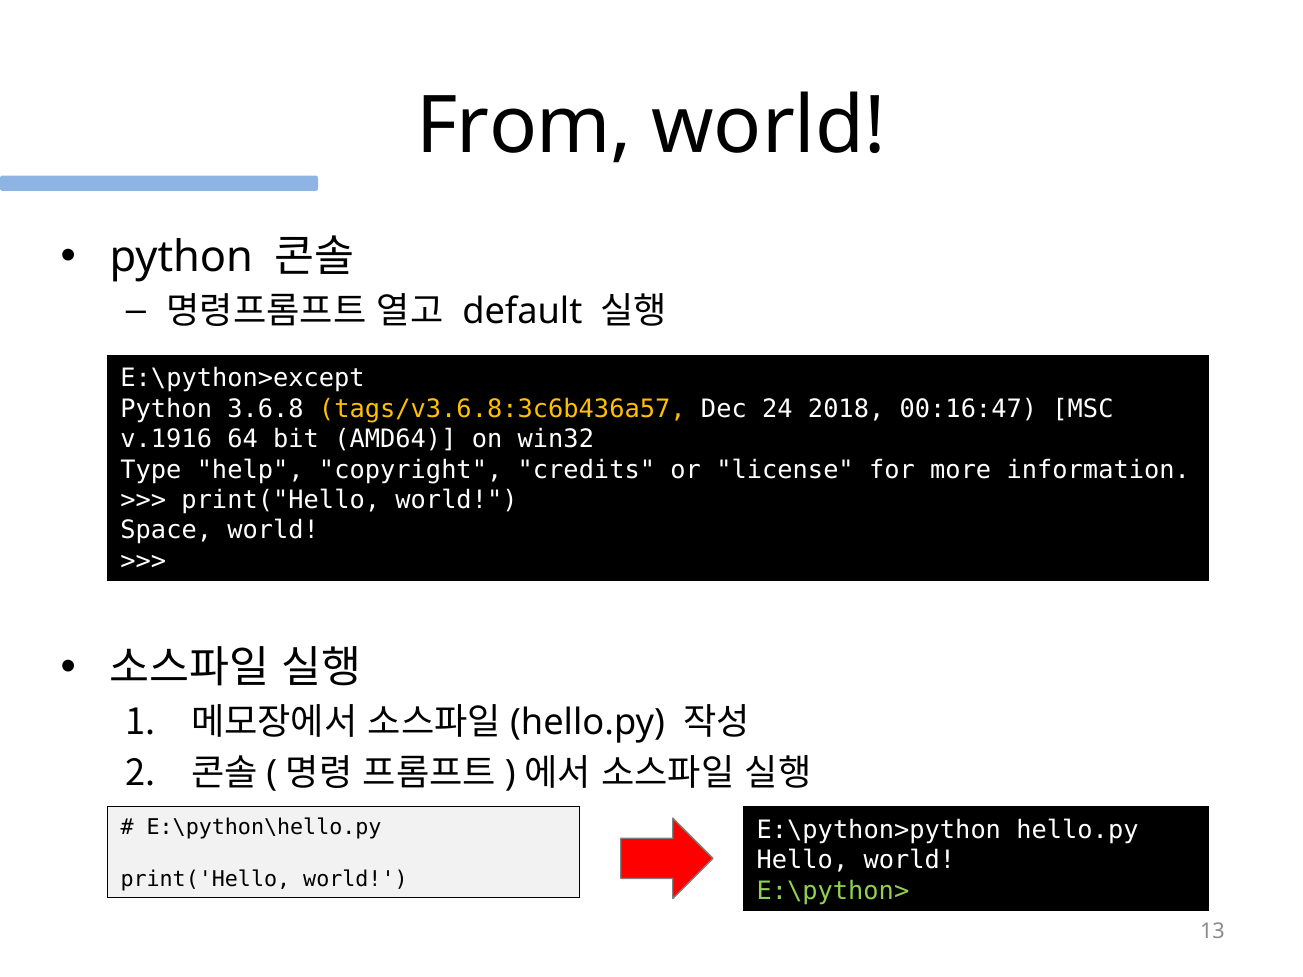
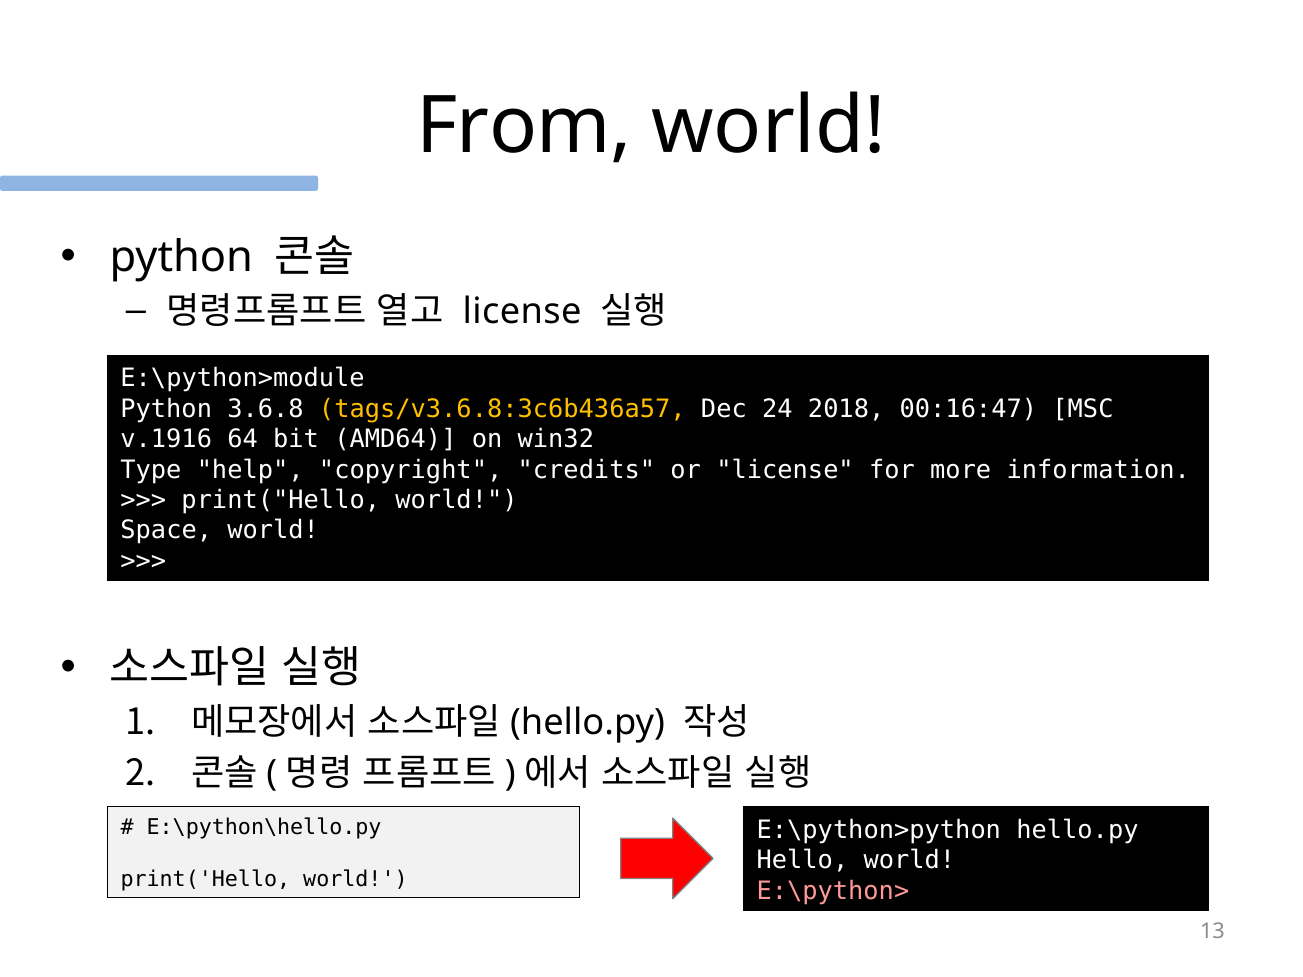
default at (522, 312): default -> license
E:\python>except: E:\python>except -> E:\python>module
E:\python> colour: light green -> pink
